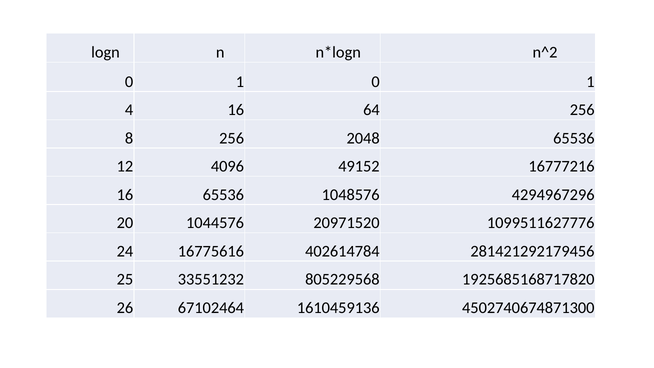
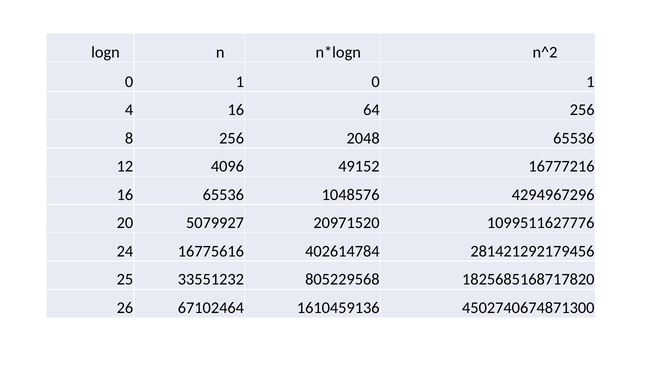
1044576: 1044576 -> 5079927
1925685168717820: 1925685168717820 -> 1825685168717820
